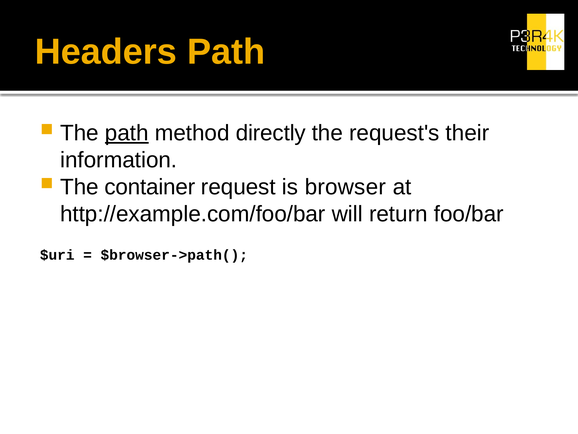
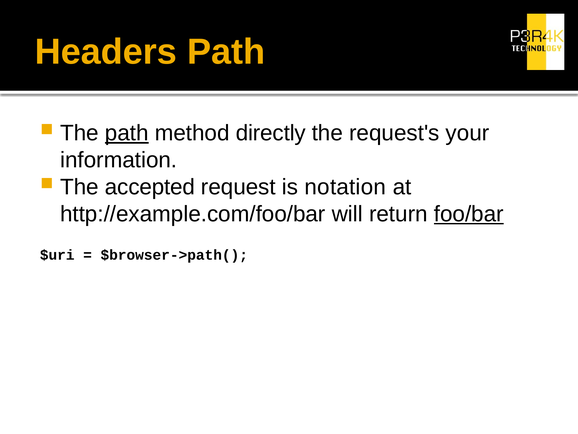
their: their -> your
container: container -> accepted
browser: browser -> notation
foo/bar underline: none -> present
